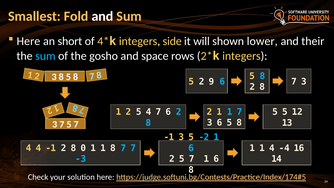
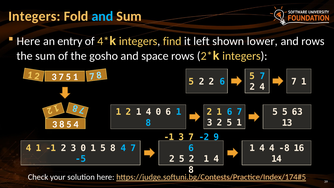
Smallest at (34, 16): Smallest -> Integers
and at (102, 16) colour: white -> light blue
short: short -> entry
side: side -> find
will: will -> left
and their: their -> rows
sum at (45, 56) colour: light blue -> white
8 at (262, 76): 8 -> 7
8 at (61, 77): 8 -> 7
8 at (75, 77): 8 -> 1
2 9: 9 -> 2
3 at (304, 82): 3 -> 1
8 at (262, 87): 8 -> 4
2 1 1: 1 -> 6
1 2 5: 5 -> 1
4 7: 7 -> 0
2 at (179, 112): 2 -> 1
12: 12 -> 63
3 6: 6 -> 2
8 at (239, 123): 8 -> 1
3 7: 7 -> 8
7 at (76, 124): 7 -> 4
-1 3 5: 5 -> 7
-2 1: 1 -> 9
4 at (38, 148): 4 -> 1
-1 2 8: 8 -> 3
0 1 1: 1 -> 5
7 at (123, 148): 7 -> 4
1 at (262, 148): 1 -> 4
-4: -4 -> -8
-3: -3 -> -5
2 5 7: 7 -> 2
6 at (216, 159): 6 -> 4
